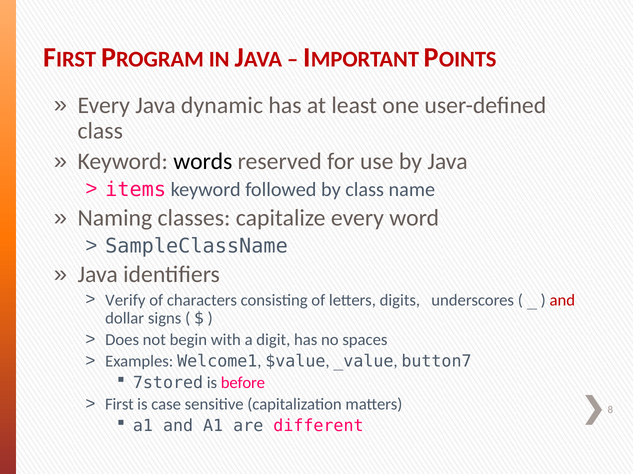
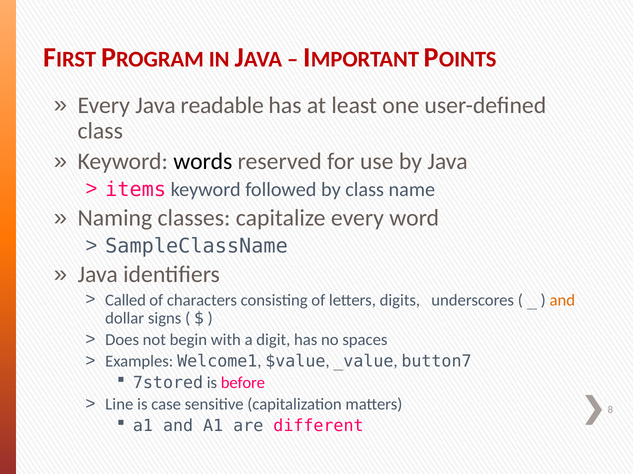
dynamic: dynamic -> readable
Verify: Verify -> Called
and at (562, 300) colour: red -> orange
First: First -> Line
